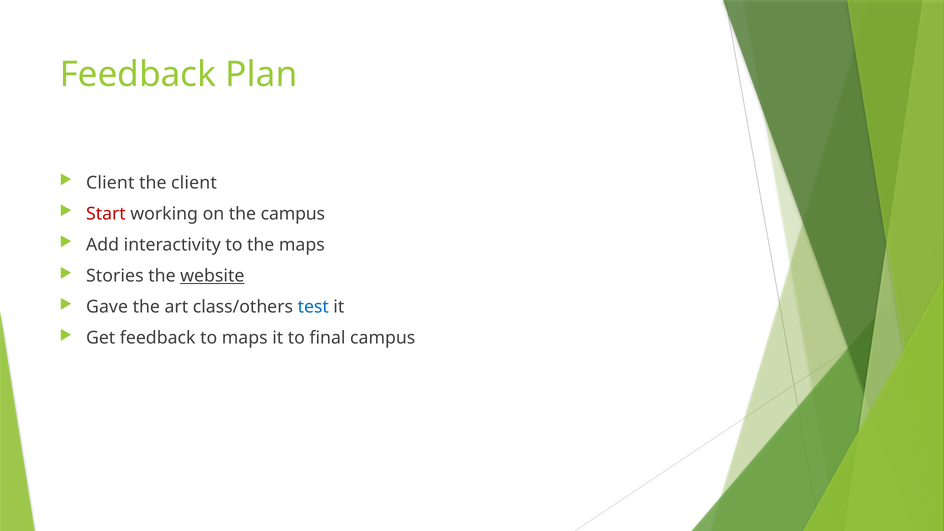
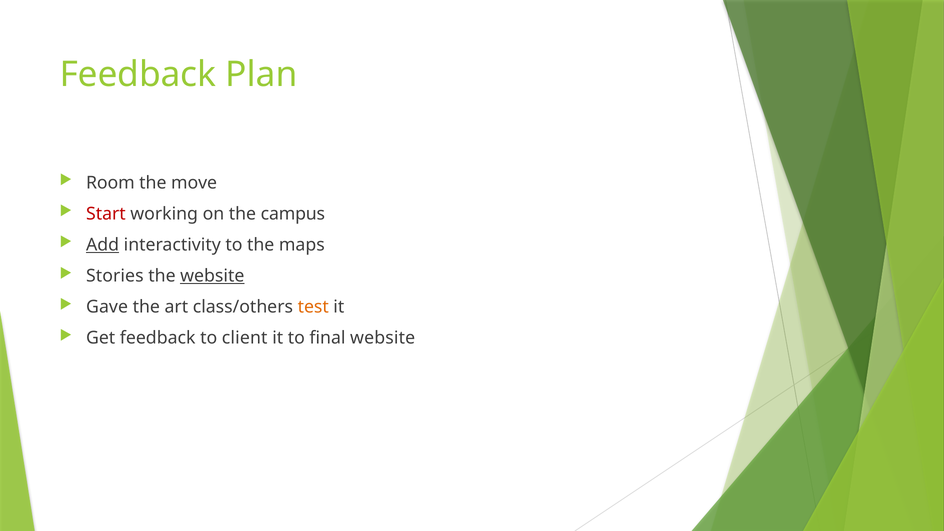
Client at (110, 183): Client -> Room
the client: client -> move
Add underline: none -> present
test colour: blue -> orange
to maps: maps -> client
final campus: campus -> website
